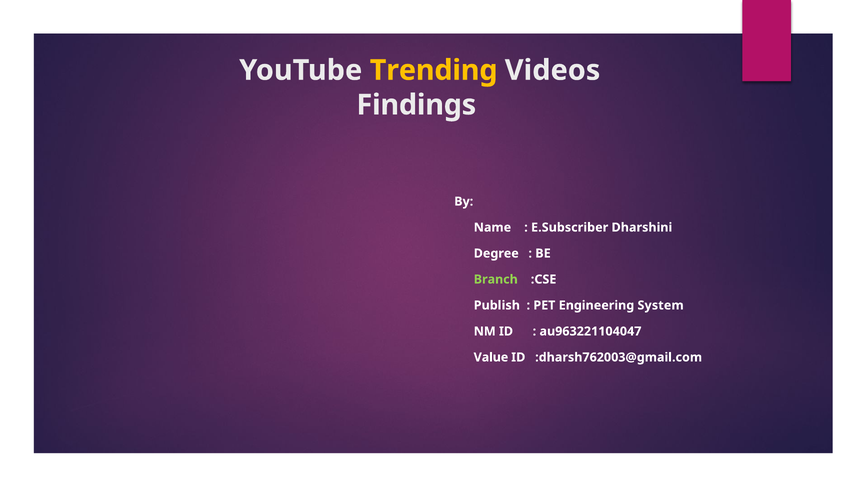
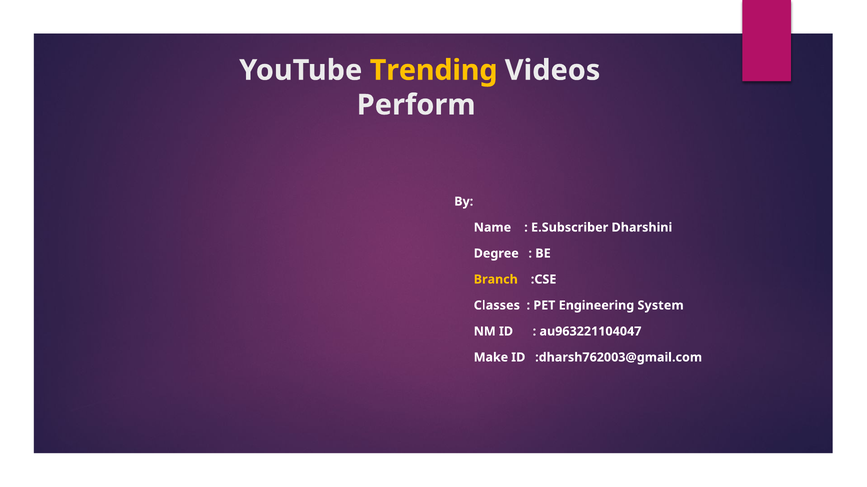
Findings: Findings -> Perform
Branch colour: light green -> yellow
Publish: Publish -> Classes
Value: Value -> Make
